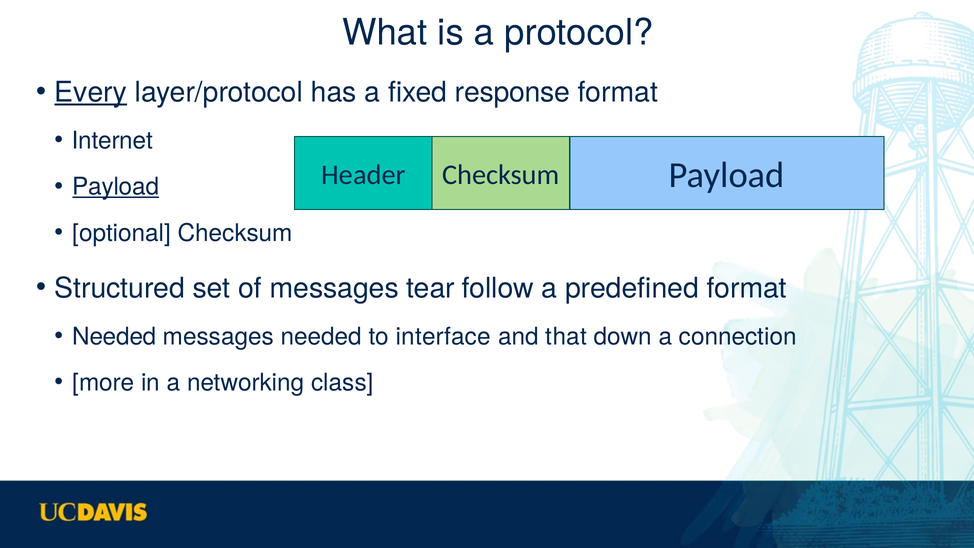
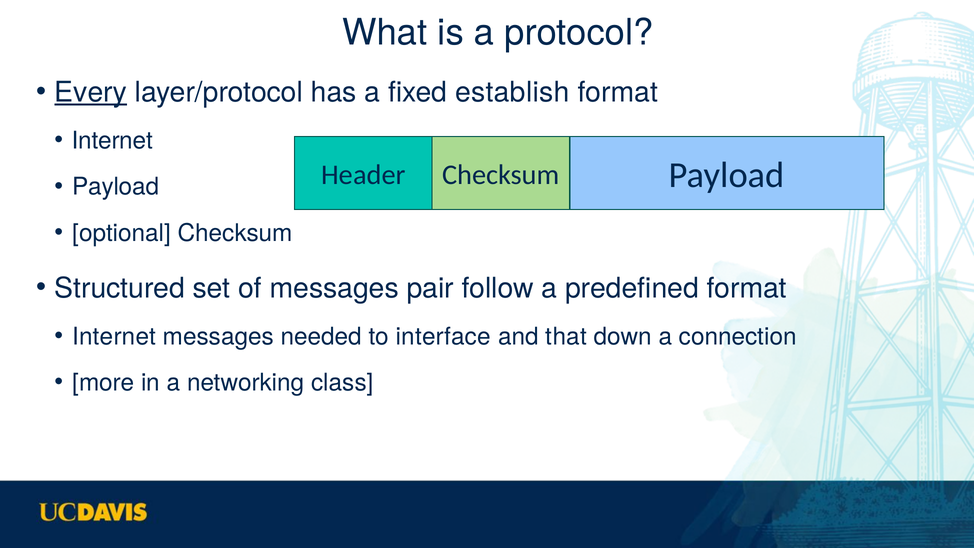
response: response -> establish
Payload at (116, 187) underline: present -> none
tear: tear -> pair
Needed at (114, 336): Needed -> Internet
